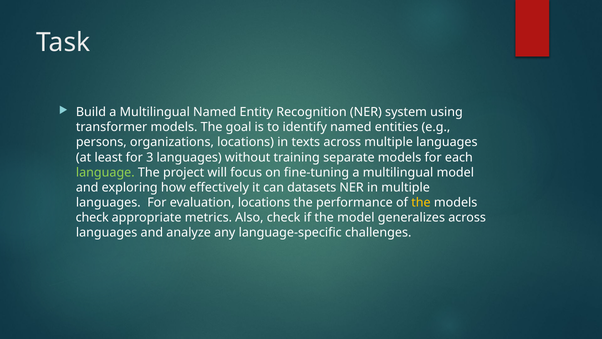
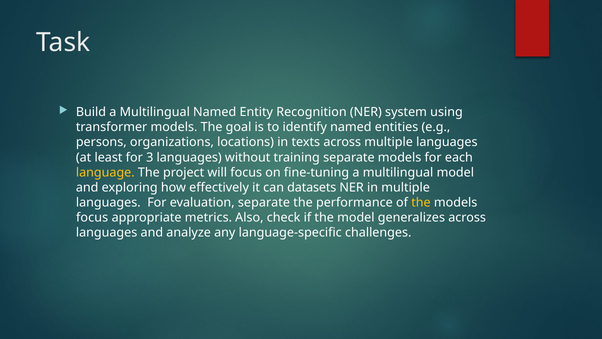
language colour: light green -> yellow
evaluation locations: locations -> separate
check at (92, 217): check -> focus
